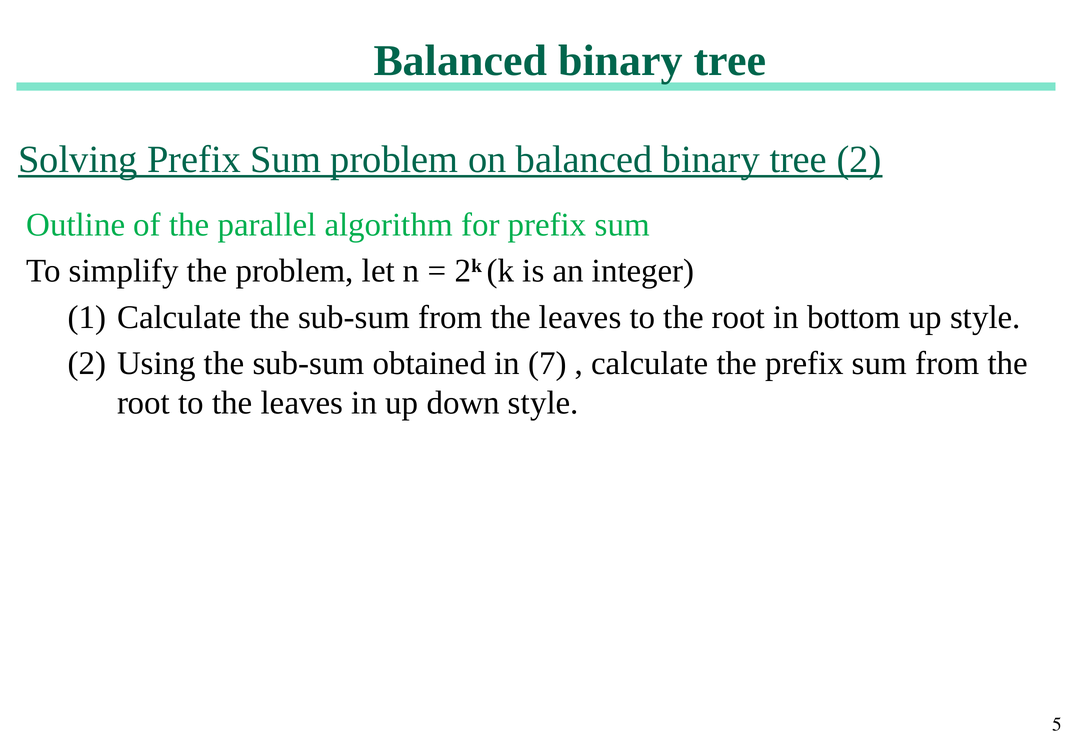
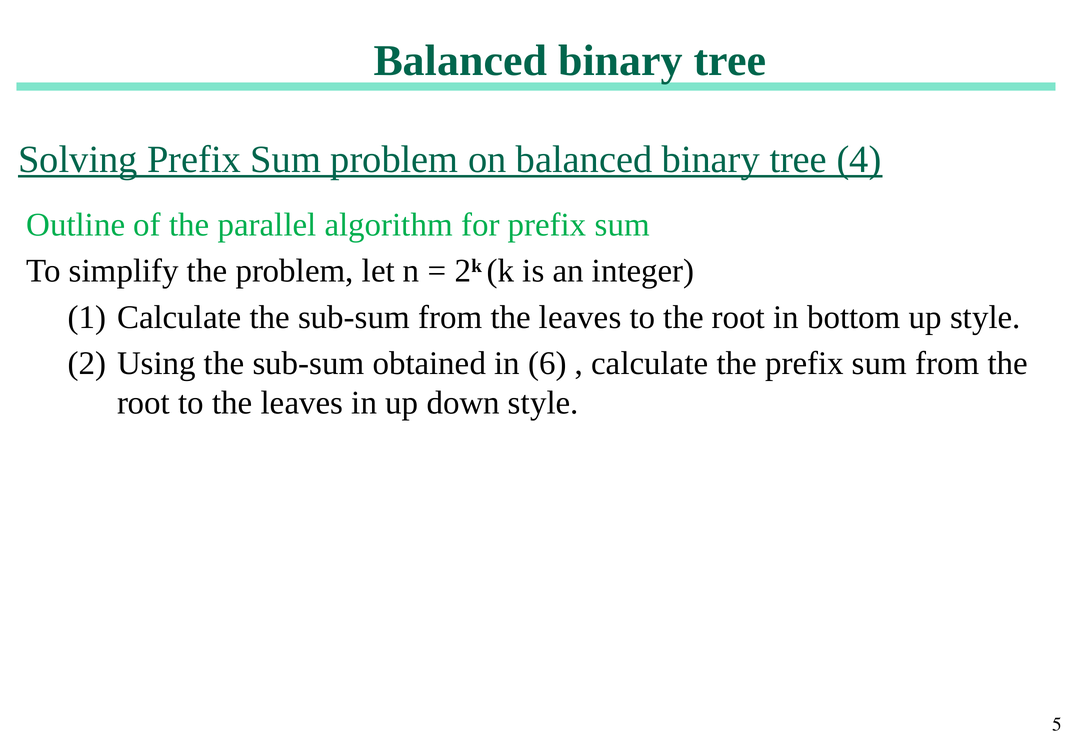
tree 2: 2 -> 4
7: 7 -> 6
